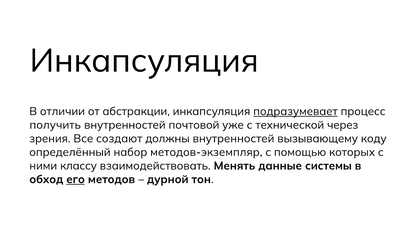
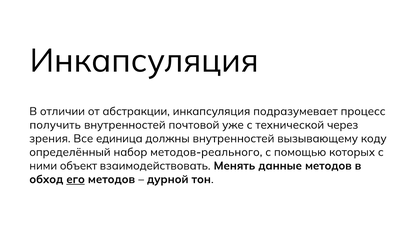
подразумевает underline: present -> none
создают: создают -> единица
методов-экземпляр: методов-экземпляр -> методов-реального
классу: классу -> объект
данные системы: системы -> методов
